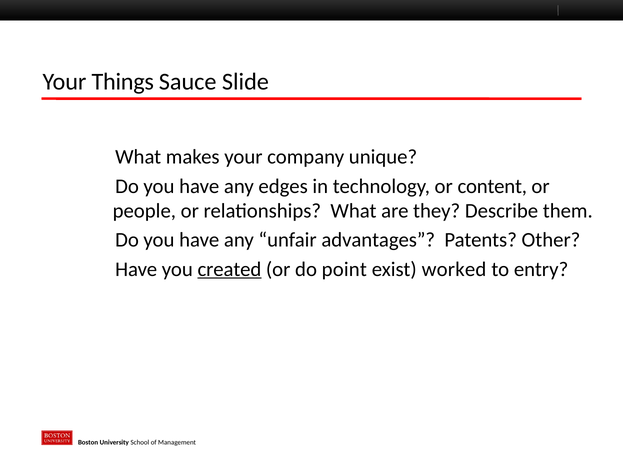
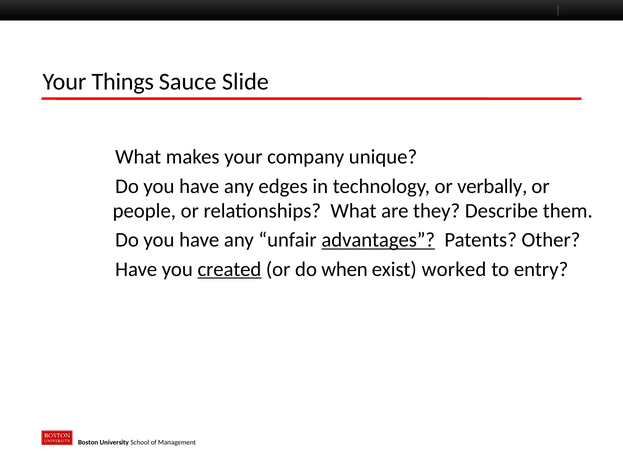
content: content -> verbally
advantages underline: none -> present
point: point -> when
